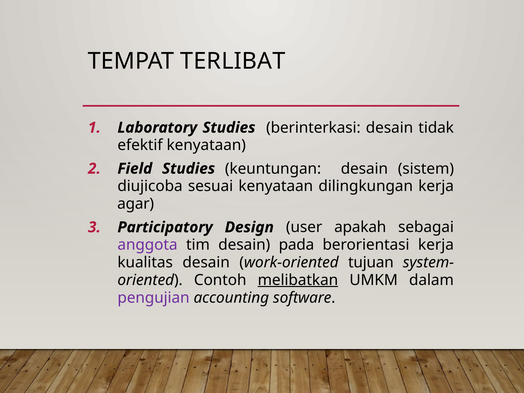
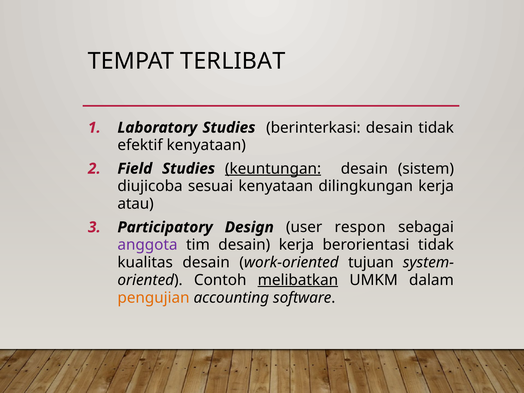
keuntungan underline: none -> present
agar: agar -> atau
apakah: apakah -> respon
desain pada: pada -> kerja
berorientasi kerja: kerja -> tidak
pengujian colour: purple -> orange
